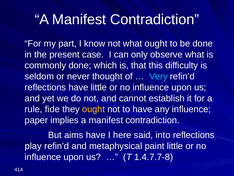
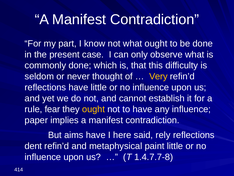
Very colour: light blue -> yellow
fide: fide -> fear
into: into -> rely
play: play -> dent
